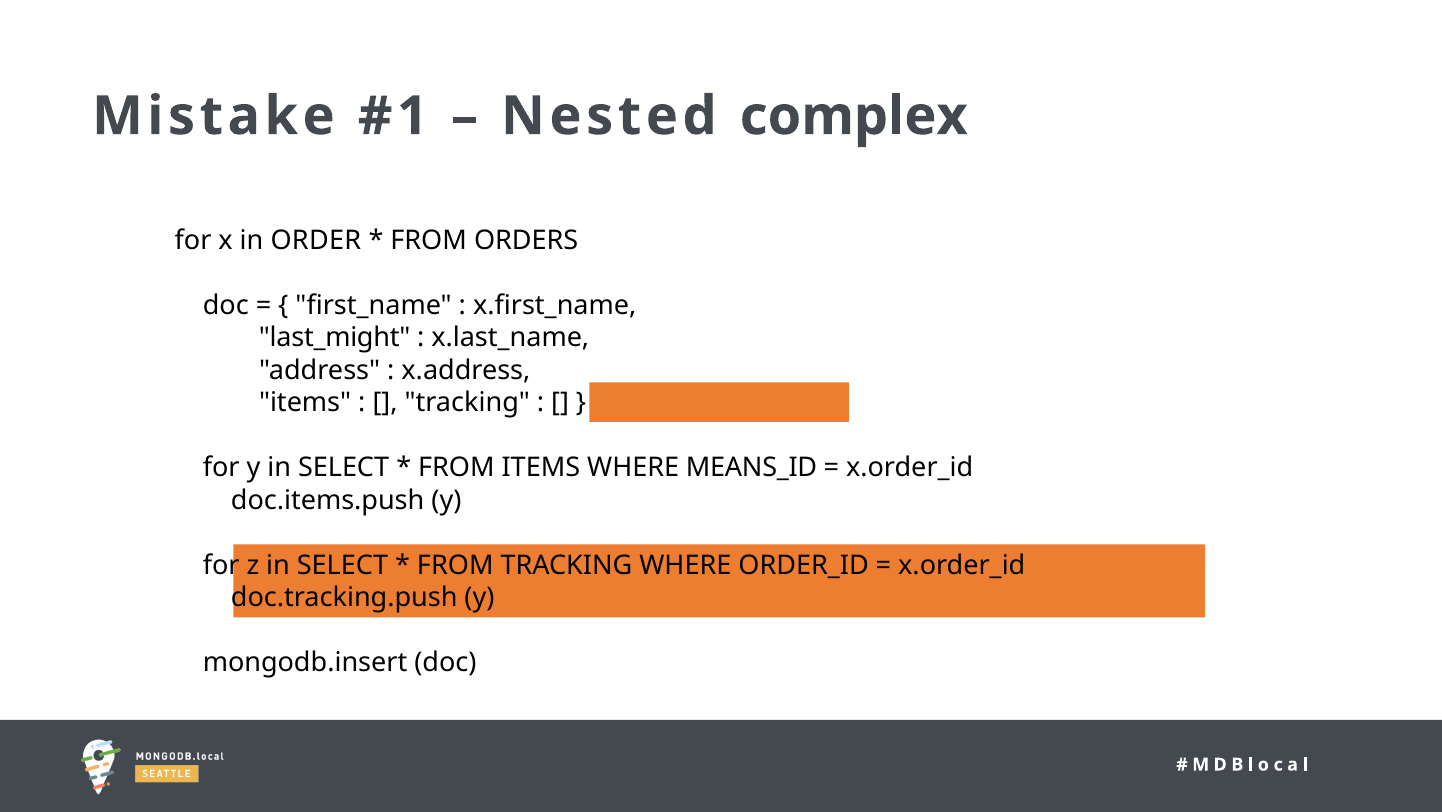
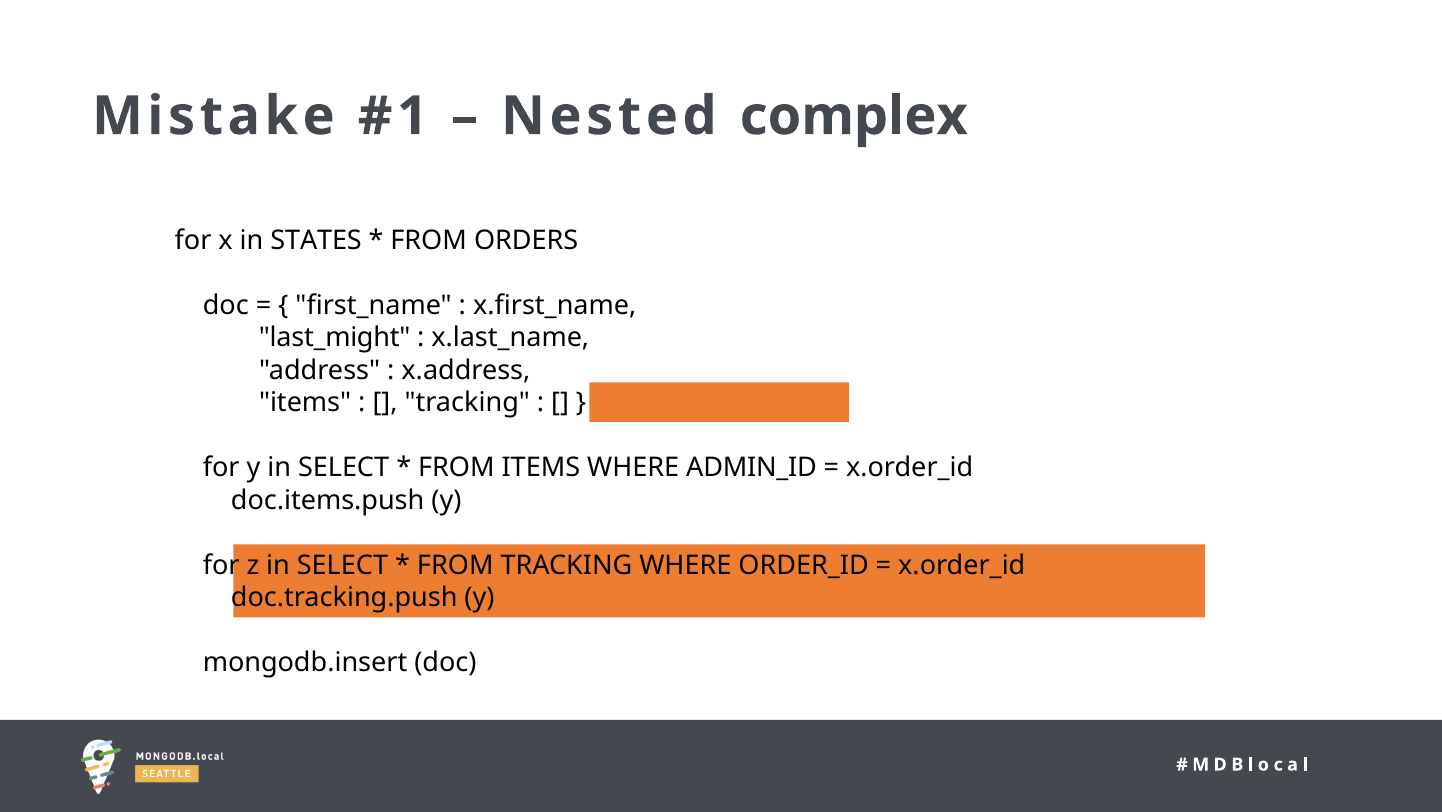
ORDER: ORDER -> STATES
MEANS_ID: MEANS_ID -> ADMIN_ID
